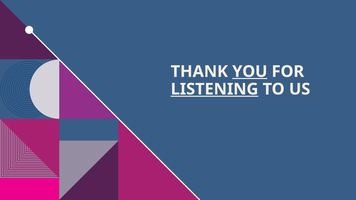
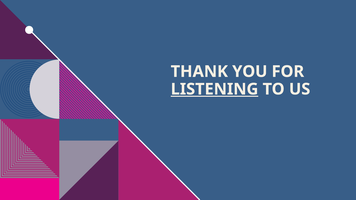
YOU underline: present -> none
